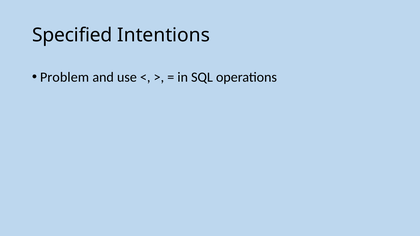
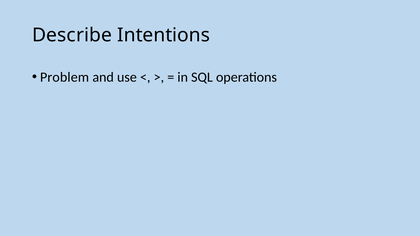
Specified: Specified -> Describe
